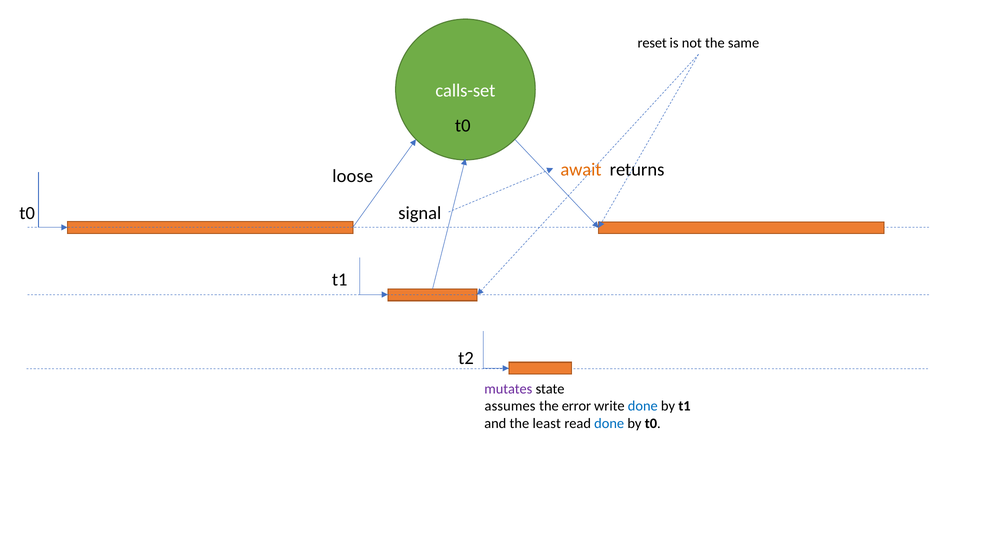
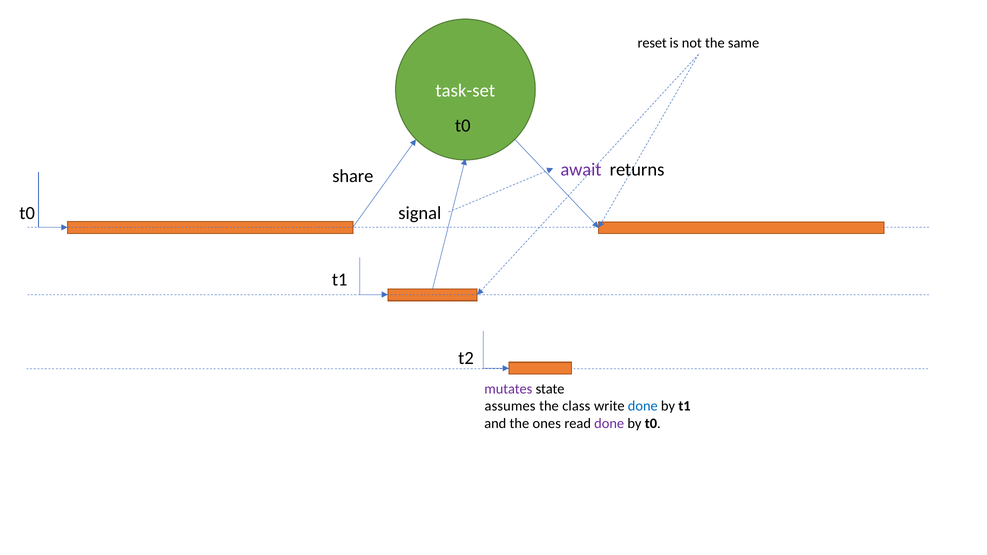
calls-set: calls-set -> task-set
await colour: orange -> purple
loose: loose -> share
error: error -> class
least: least -> ones
done at (609, 424) colour: blue -> purple
